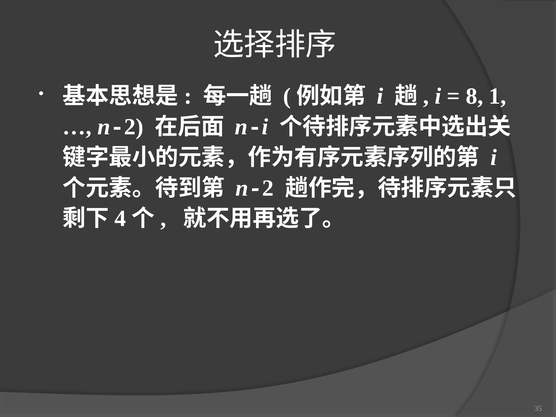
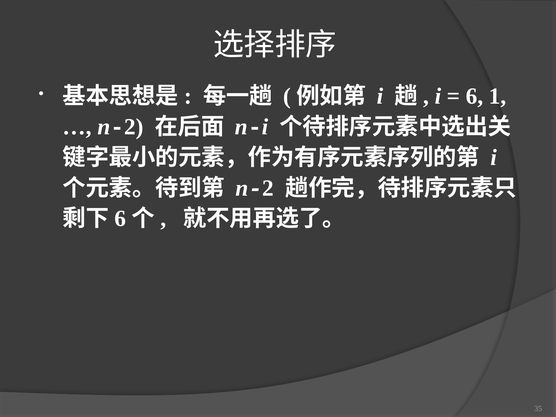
8 at (475, 96): 8 -> 6
4 at (120, 219): 4 -> 6
